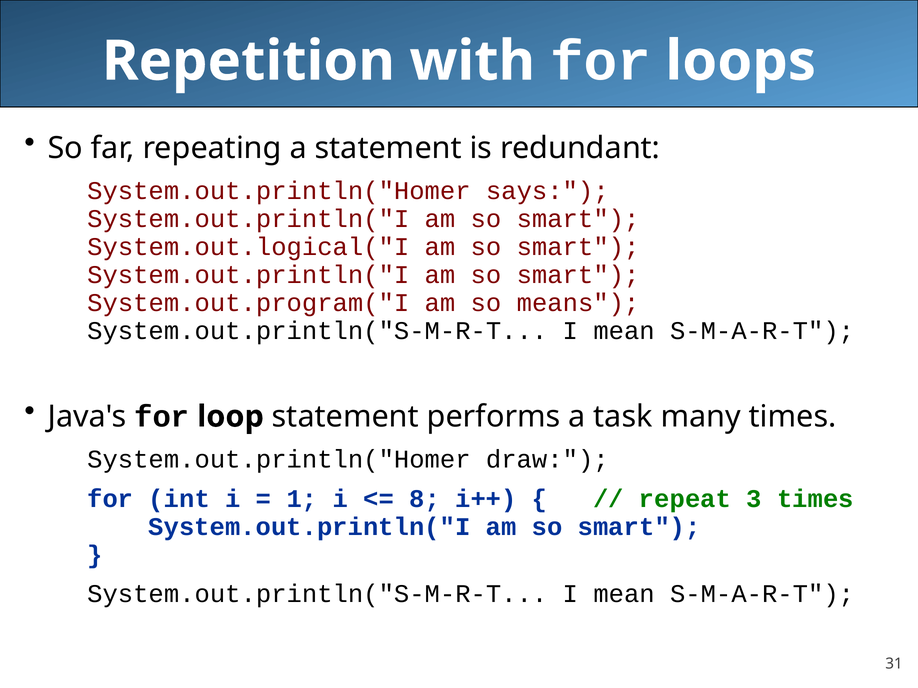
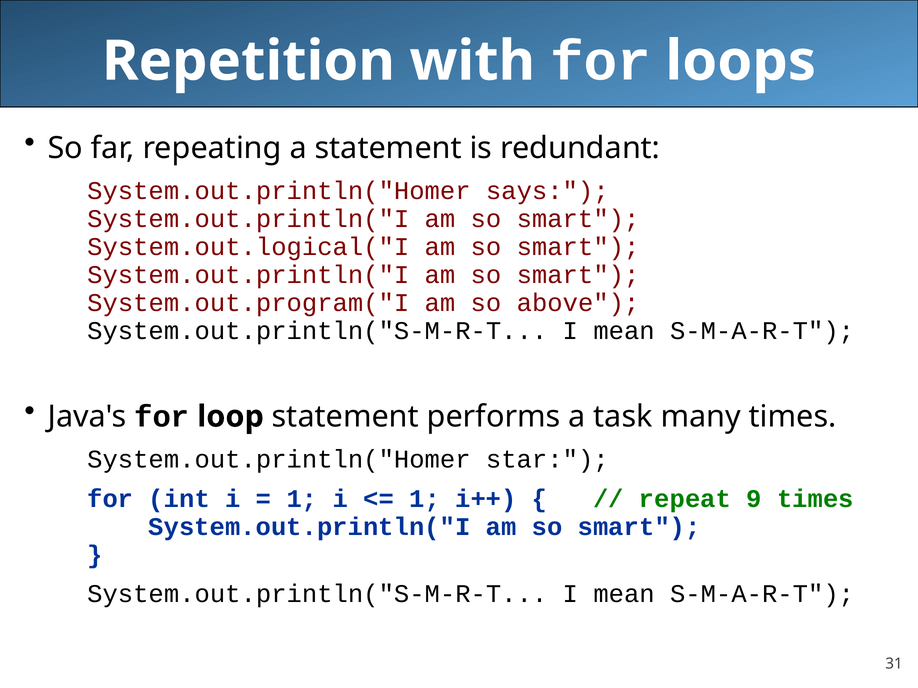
means: means -> above
draw: draw -> star
8 at (425, 499): 8 -> 1
3: 3 -> 9
